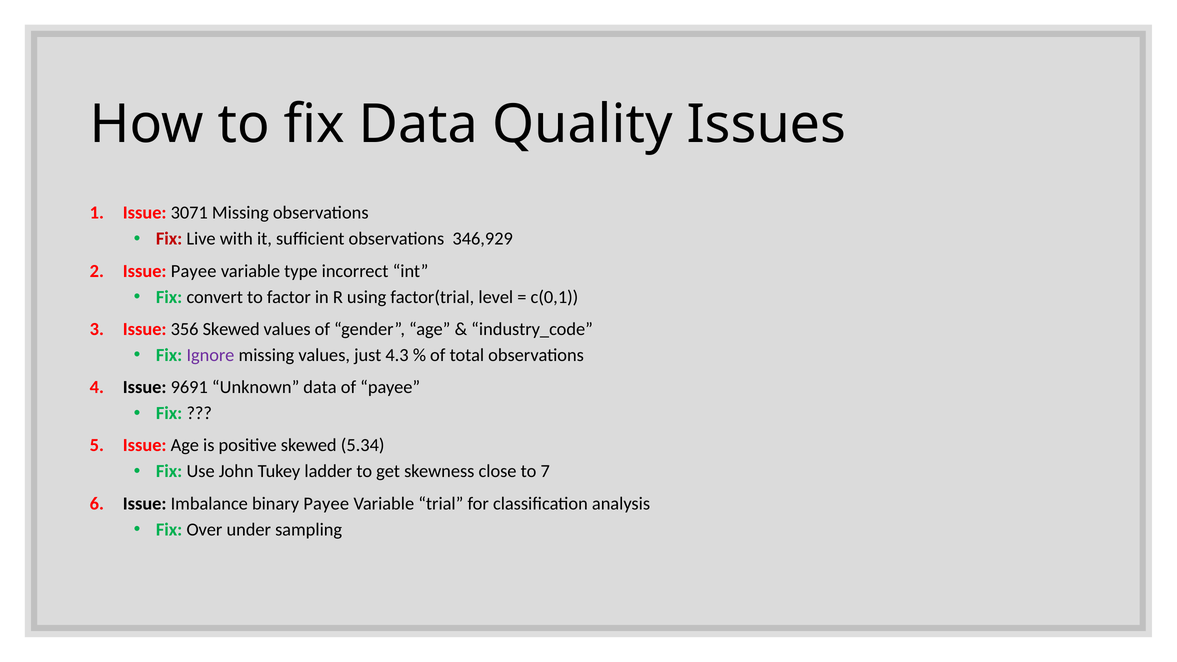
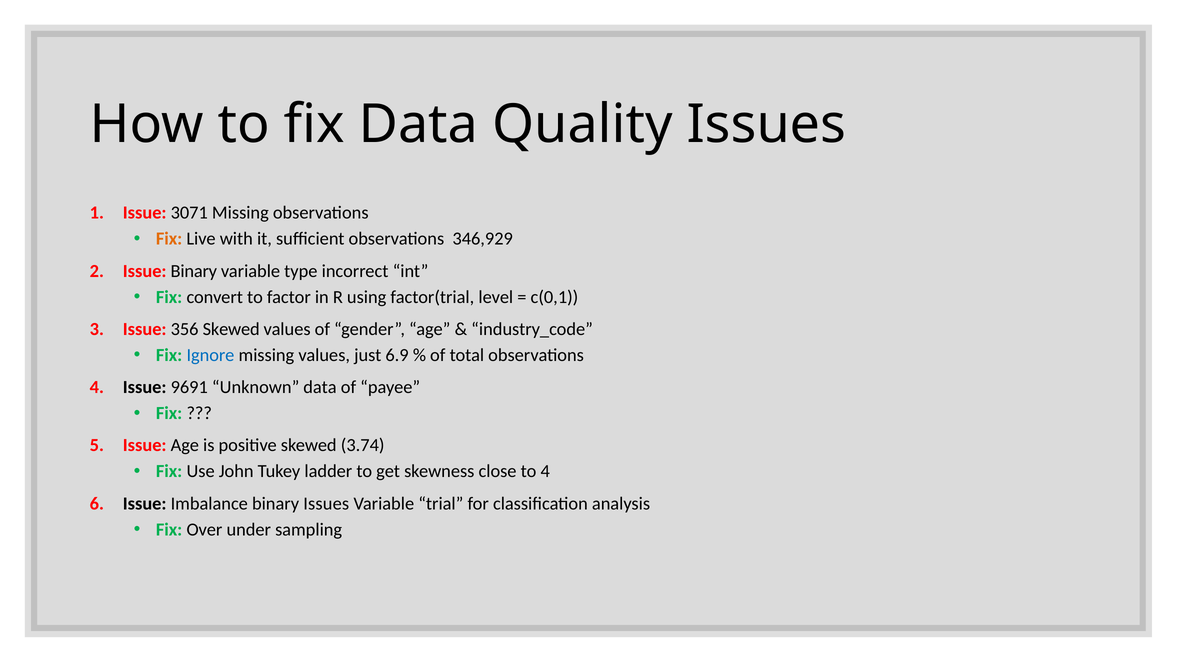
Fix at (169, 239) colour: red -> orange
Issue Payee: Payee -> Binary
Ignore colour: purple -> blue
4.3: 4.3 -> 6.9
5.34: 5.34 -> 3.74
to 7: 7 -> 4
binary Payee: Payee -> Issues
